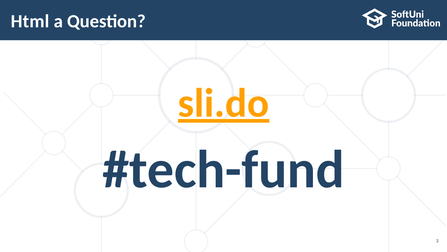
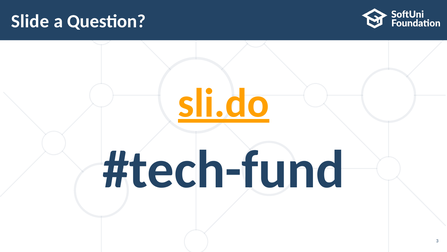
Html: Html -> Slide
